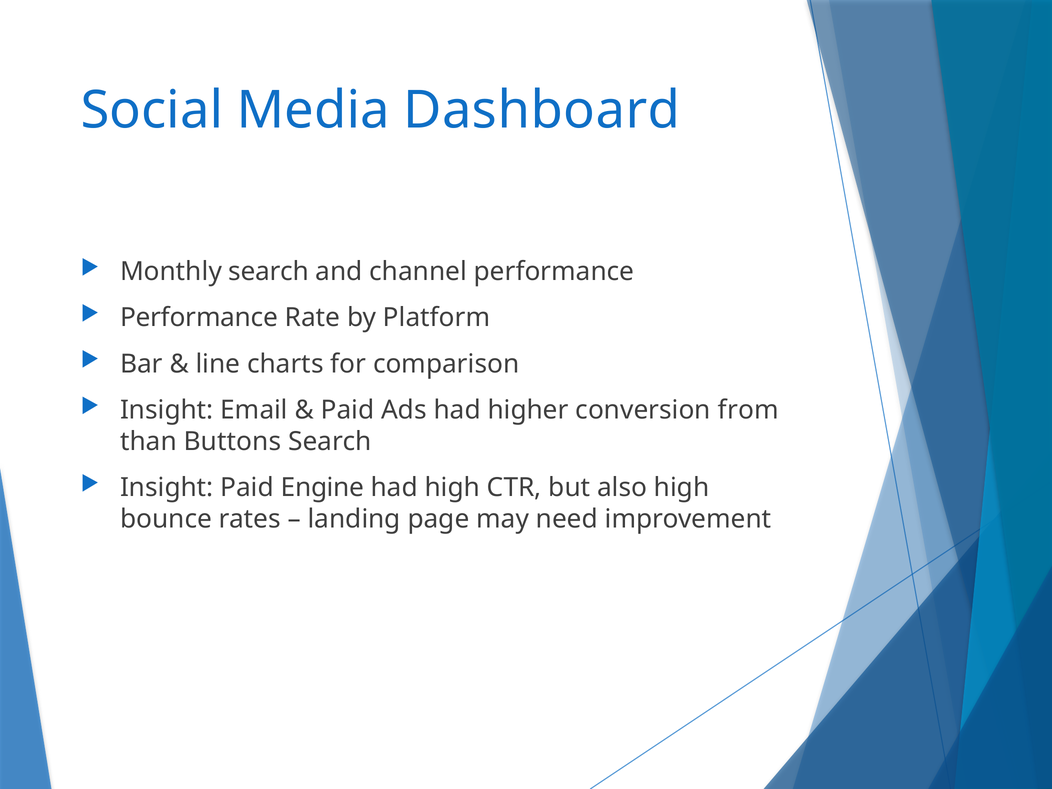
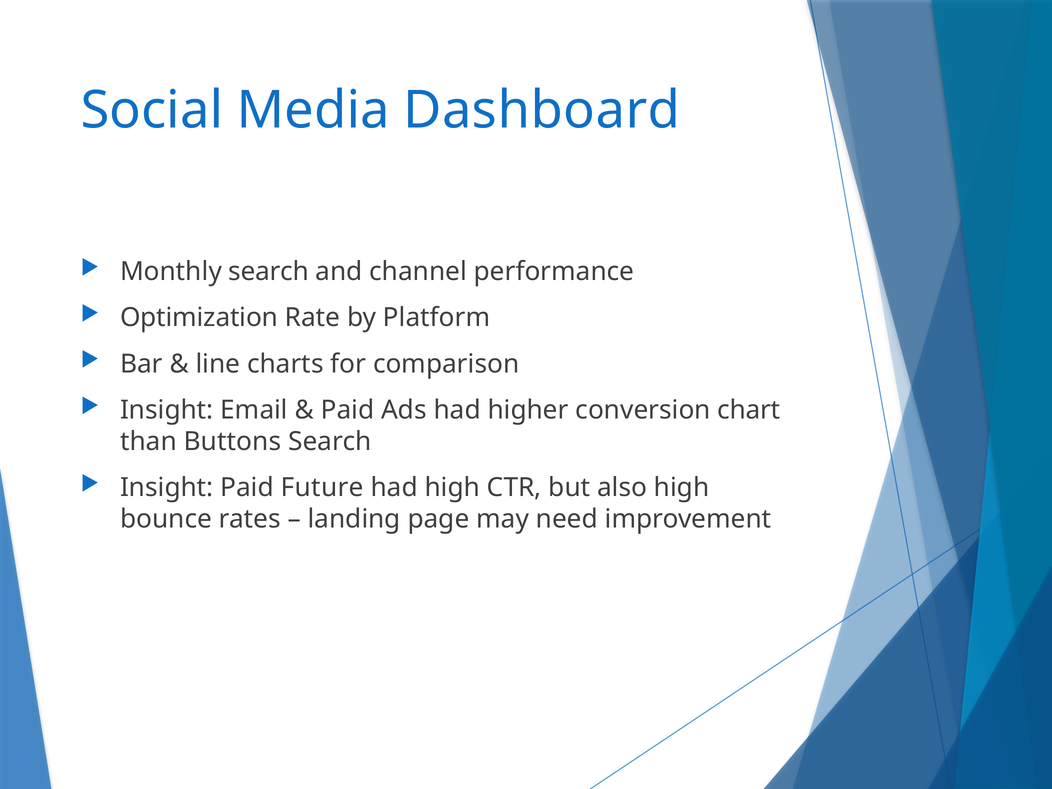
Performance at (199, 318): Performance -> Optimization
from: from -> chart
Engine: Engine -> Future
